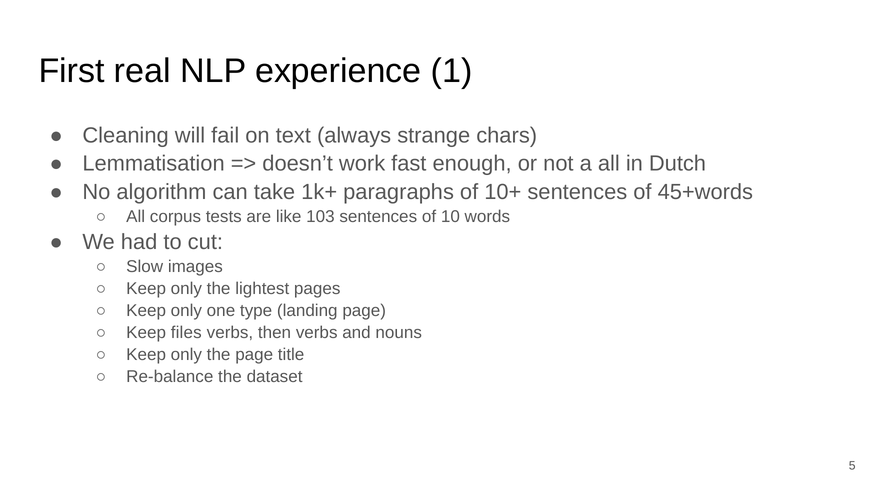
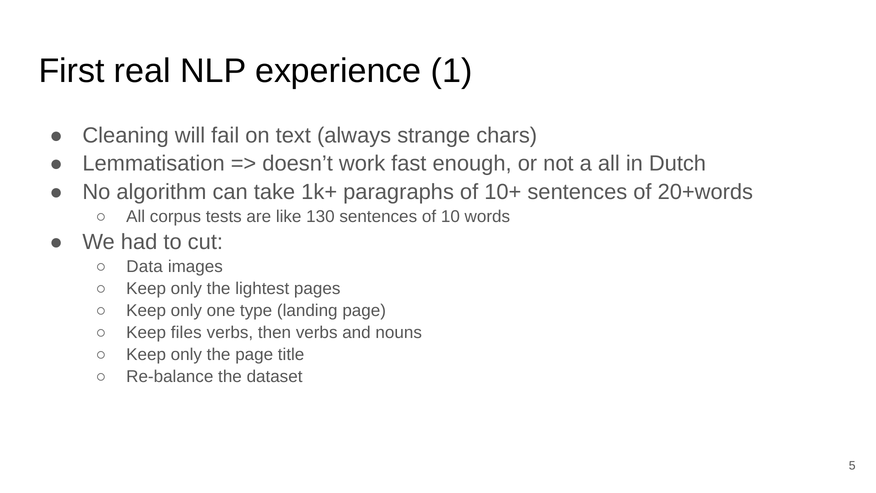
45+words: 45+words -> 20+words
103: 103 -> 130
Slow: Slow -> Data
